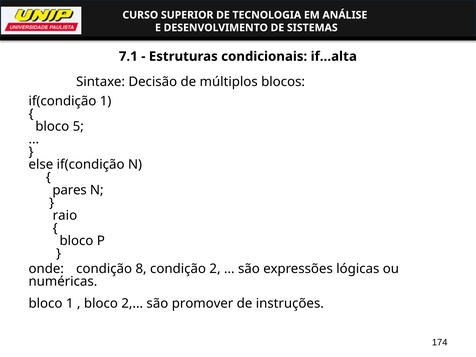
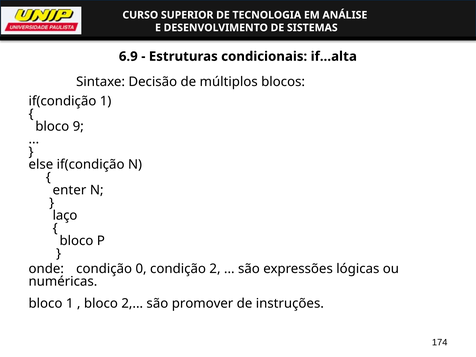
7.1: 7.1 -> 6.9
5: 5 -> 9
pares: pares -> enter
raio: raio -> laço
8: 8 -> 0
